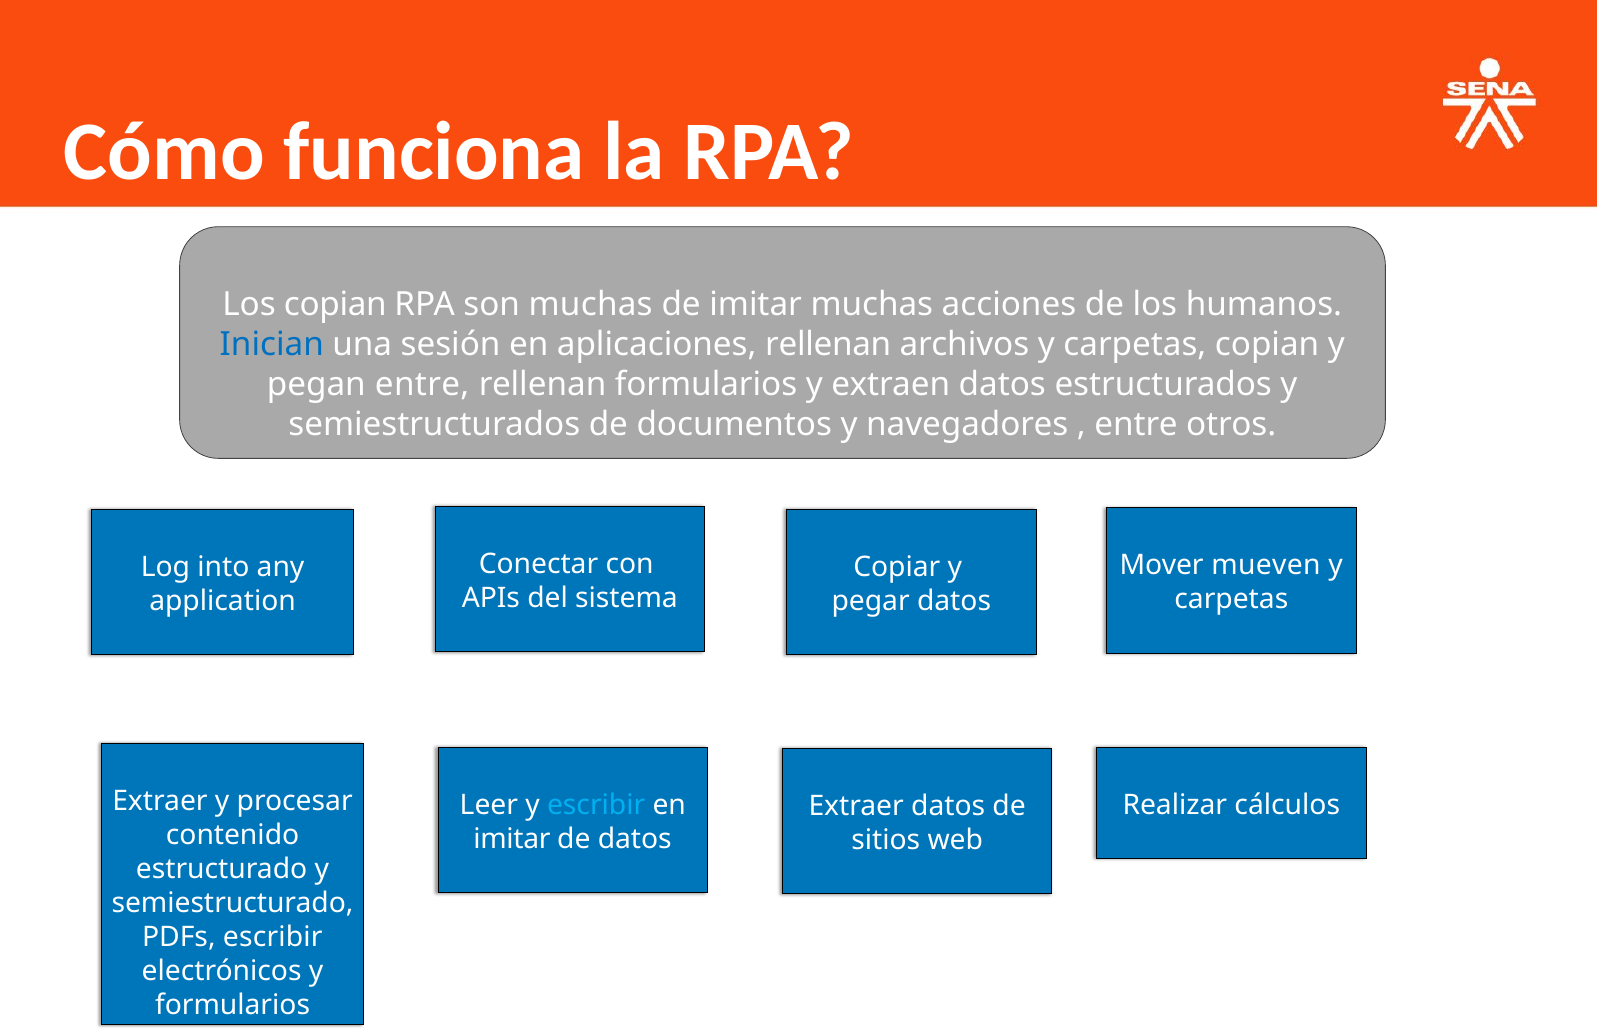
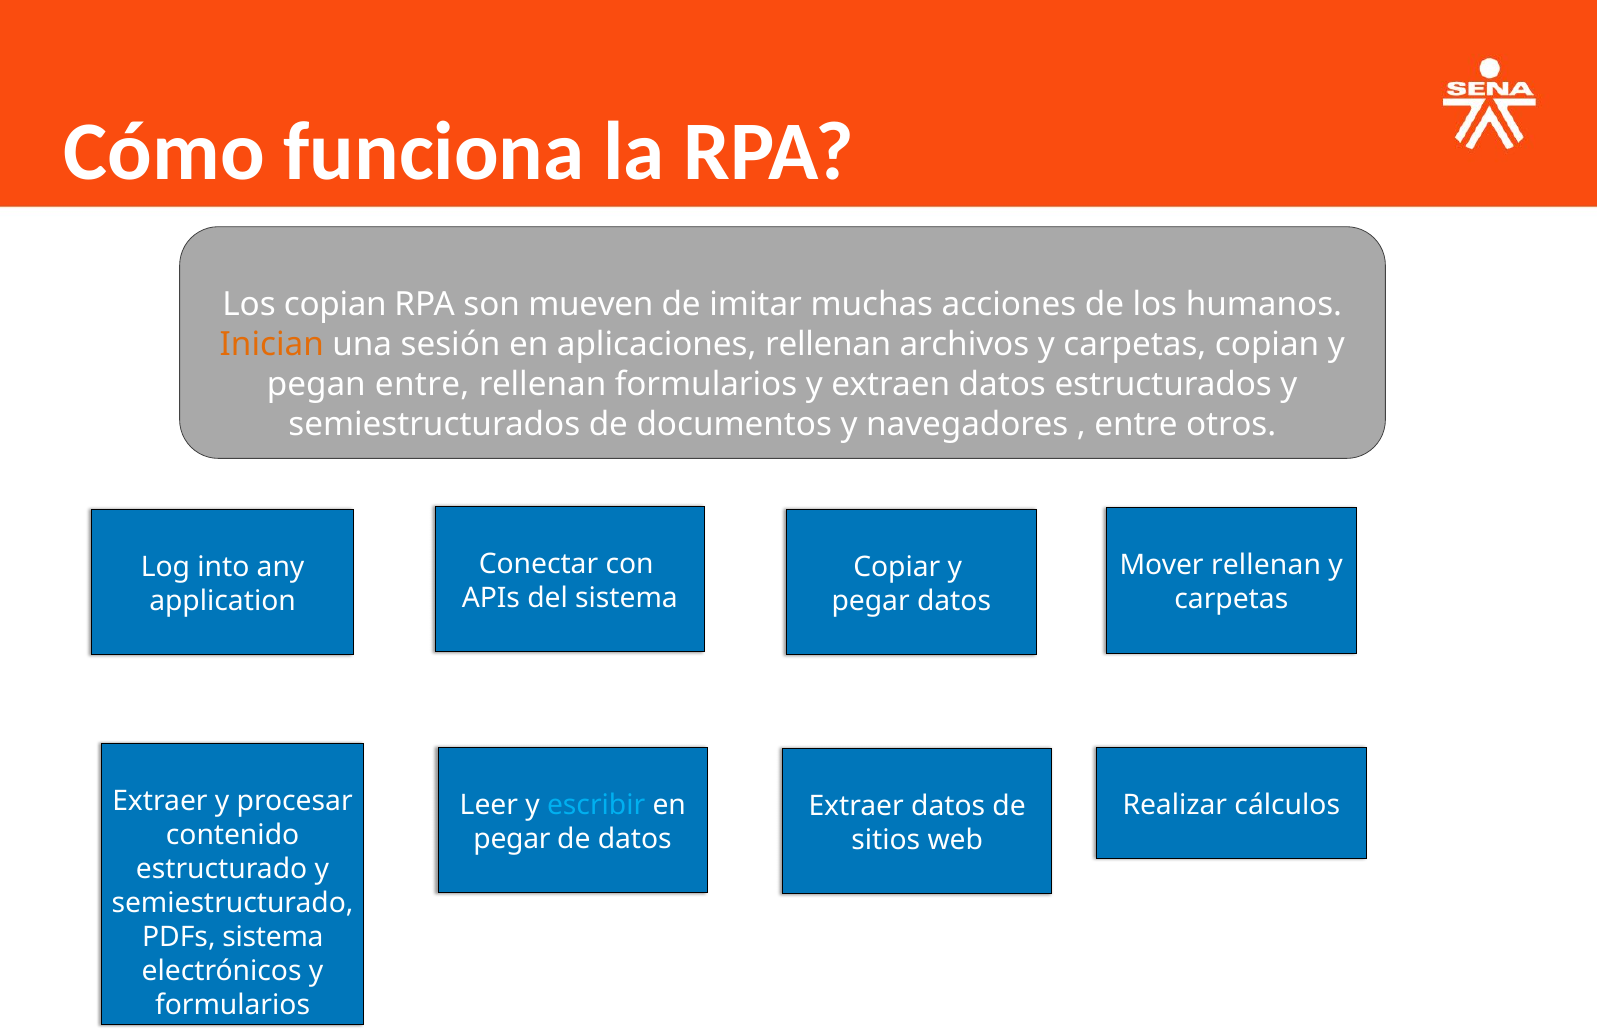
son muchas: muchas -> mueven
Inician colour: blue -> orange
Mover mueven: mueven -> rellenan
imitar at (512, 838): imitar -> pegar
PDFs escribir: escribir -> sistema
